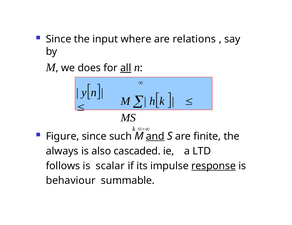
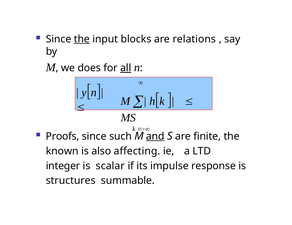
the at (82, 39) underline: none -> present
where: where -> blocks
Figure: Figure -> Proofs
always: always -> known
cascaded: cascaded -> affecting
follows: follows -> integer
response underline: present -> none
behaviour: behaviour -> structures
